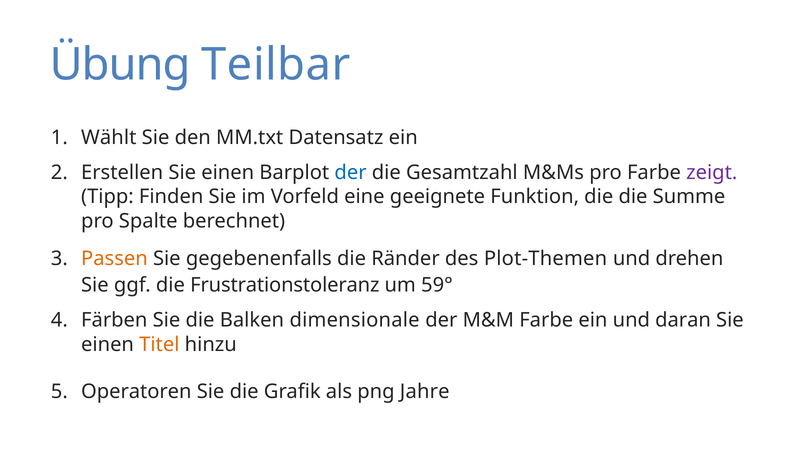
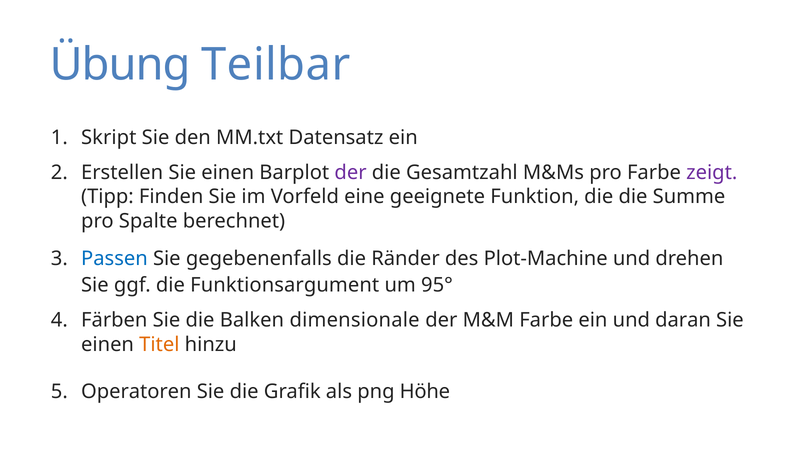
Wählt: Wählt -> Skript
der at (351, 173) colour: blue -> purple
Passen colour: orange -> blue
Plot-Themen: Plot-Themen -> Plot-Machine
Frustrationstoleranz: Frustrationstoleranz -> Funktionsargument
59°: 59° -> 95°
Jahre: Jahre -> Höhe
